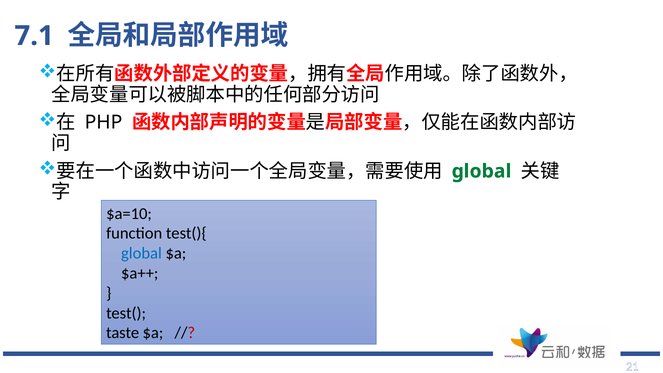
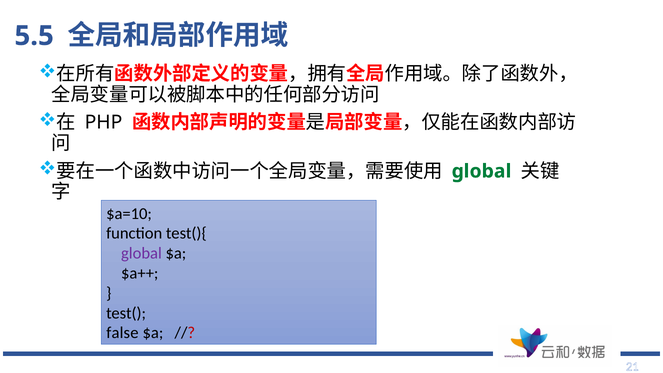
7.1: 7.1 -> 5.5
global at (141, 253) colour: blue -> purple
taste: taste -> false
